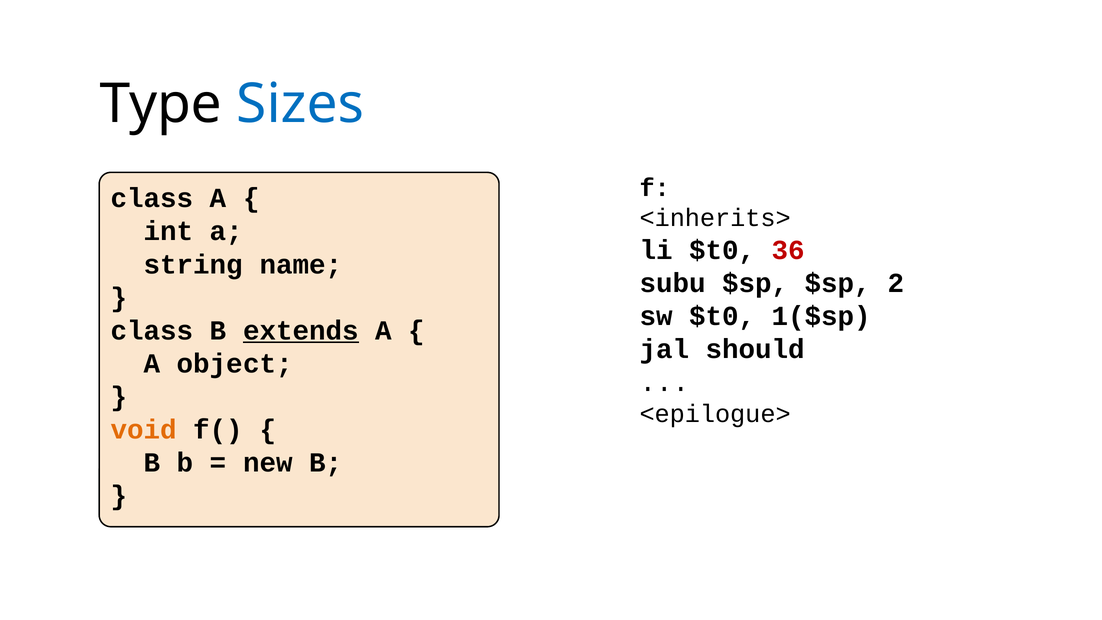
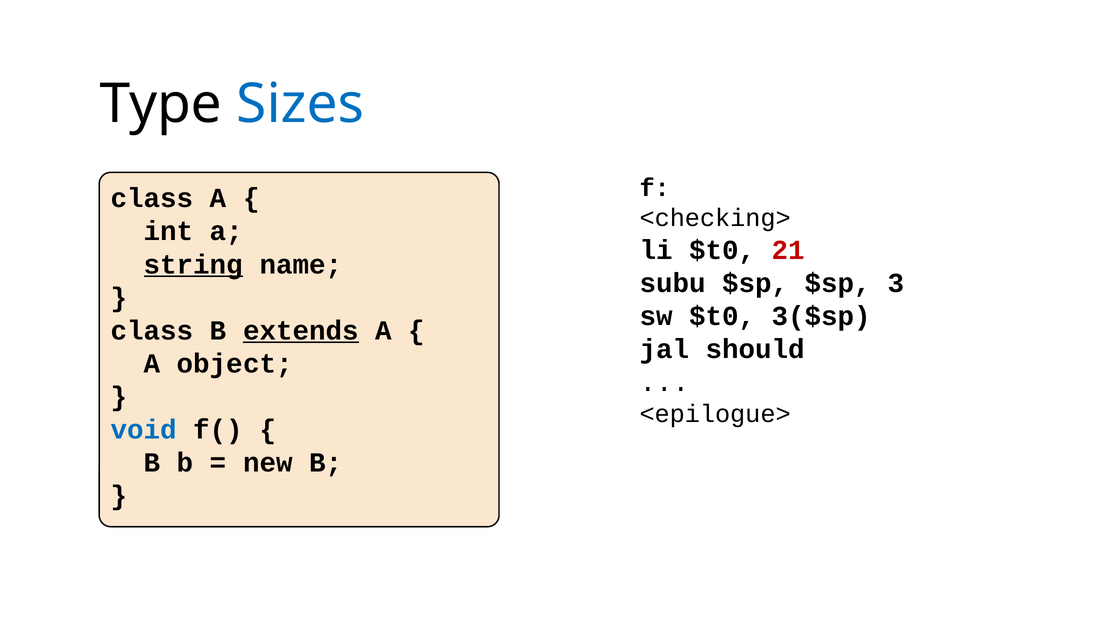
<inherits>: <inherits> -> <checking>
36: 36 -> 21
string underline: none -> present
2: 2 -> 3
1($sp: 1($sp -> 3($sp
void colour: orange -> blue
